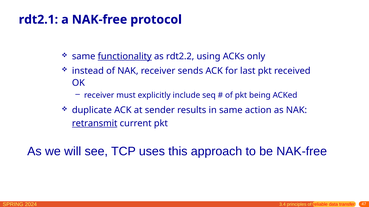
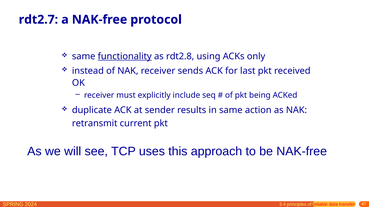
rdt2.1: rdt2.1 -> rdt2.7
rdt2.2: rdt2.2 -> rdt2.8
retransmit underline: present -> none
